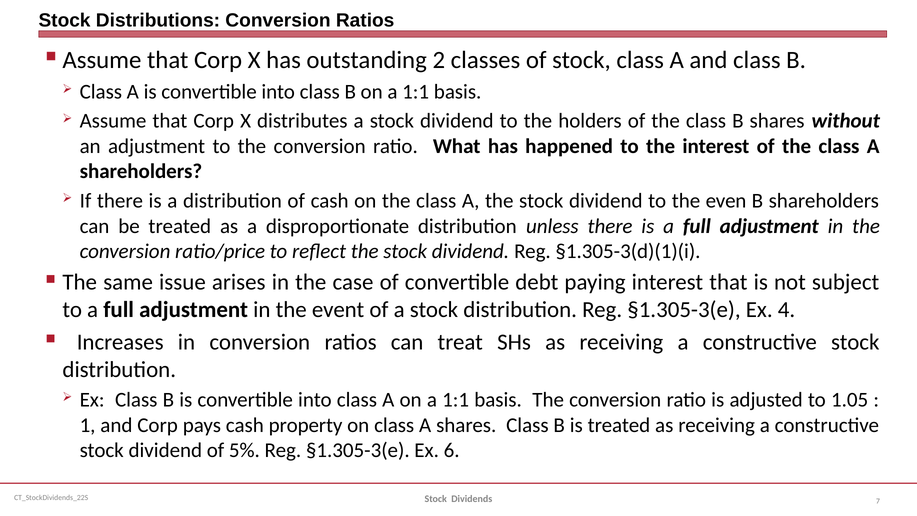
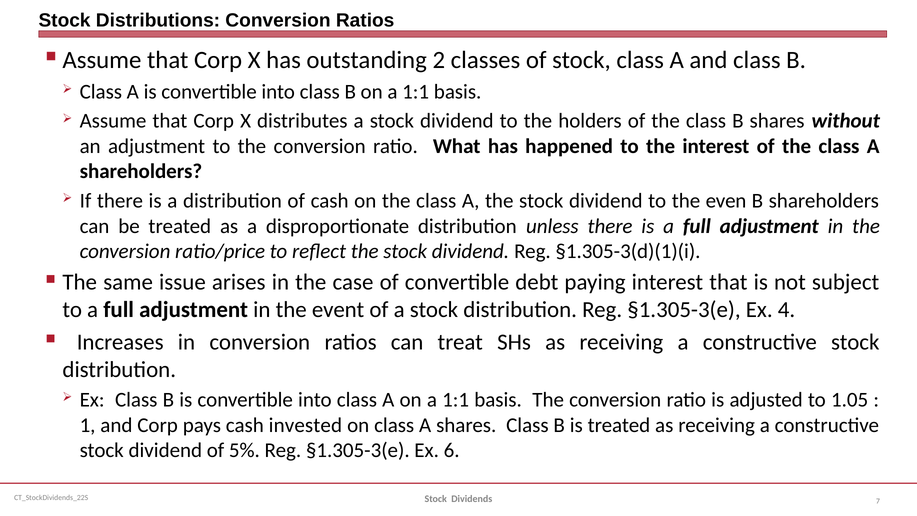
property: property -> invested
